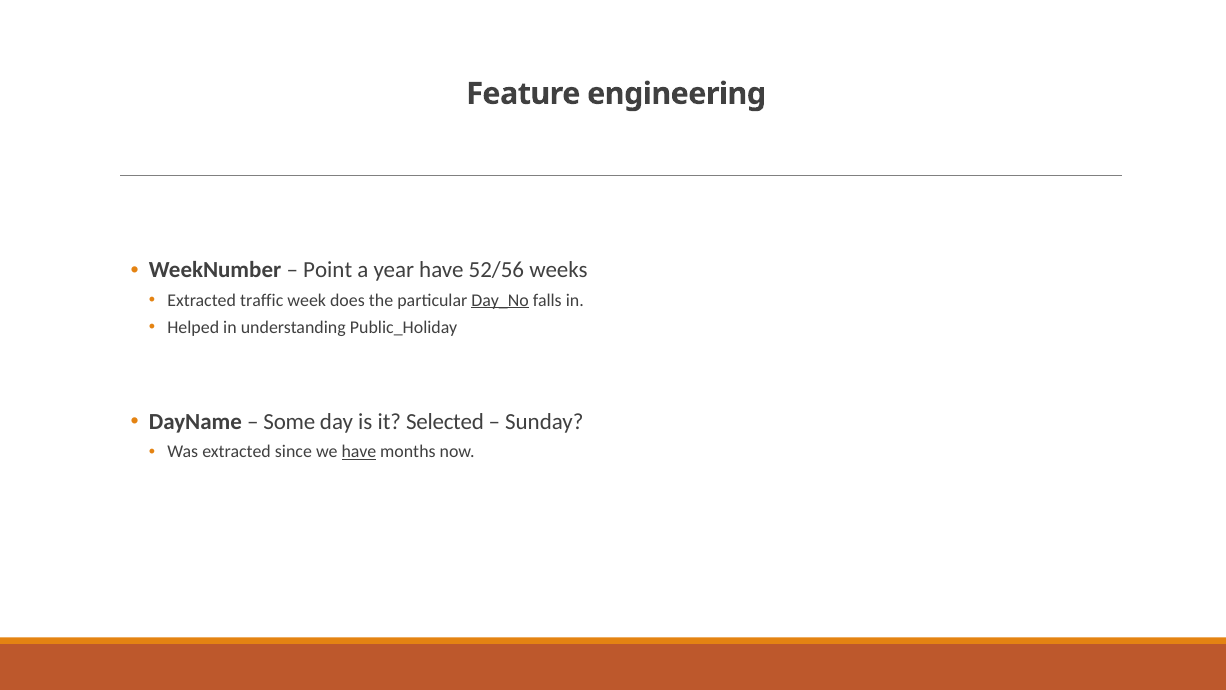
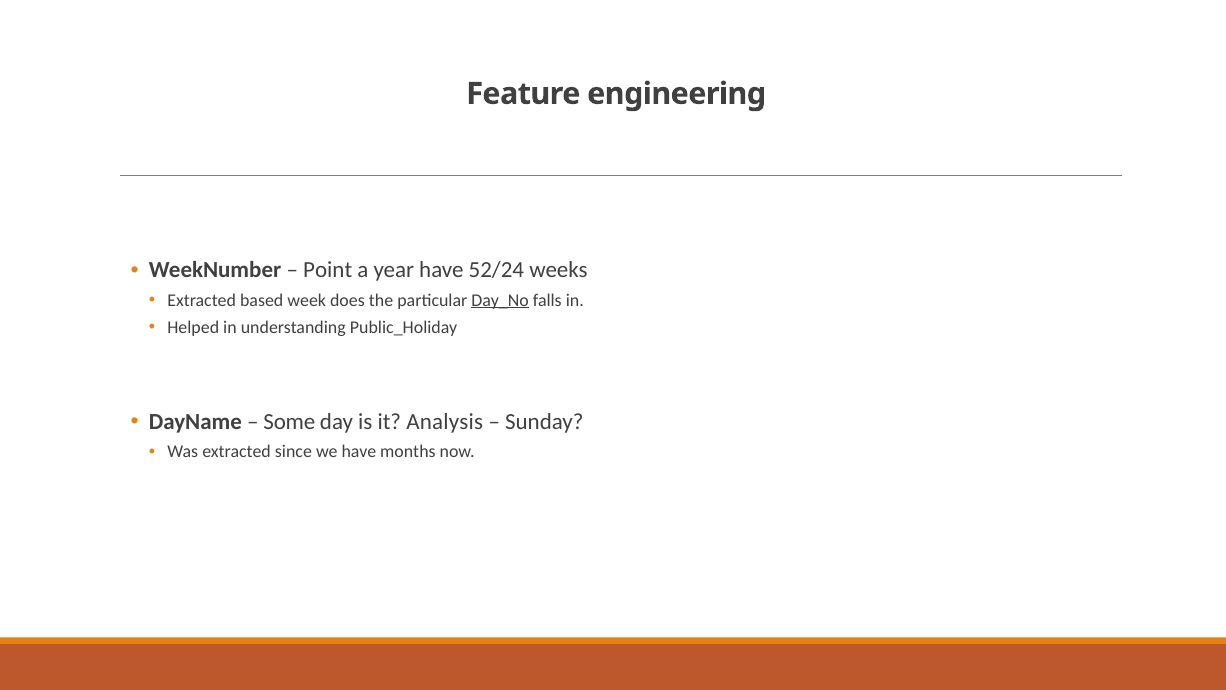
52/56: 52/56 -> 52/24
traffic: traffic -> based
Selected: Selected -> Analysis
have at (359, 452) underline: present -> none
